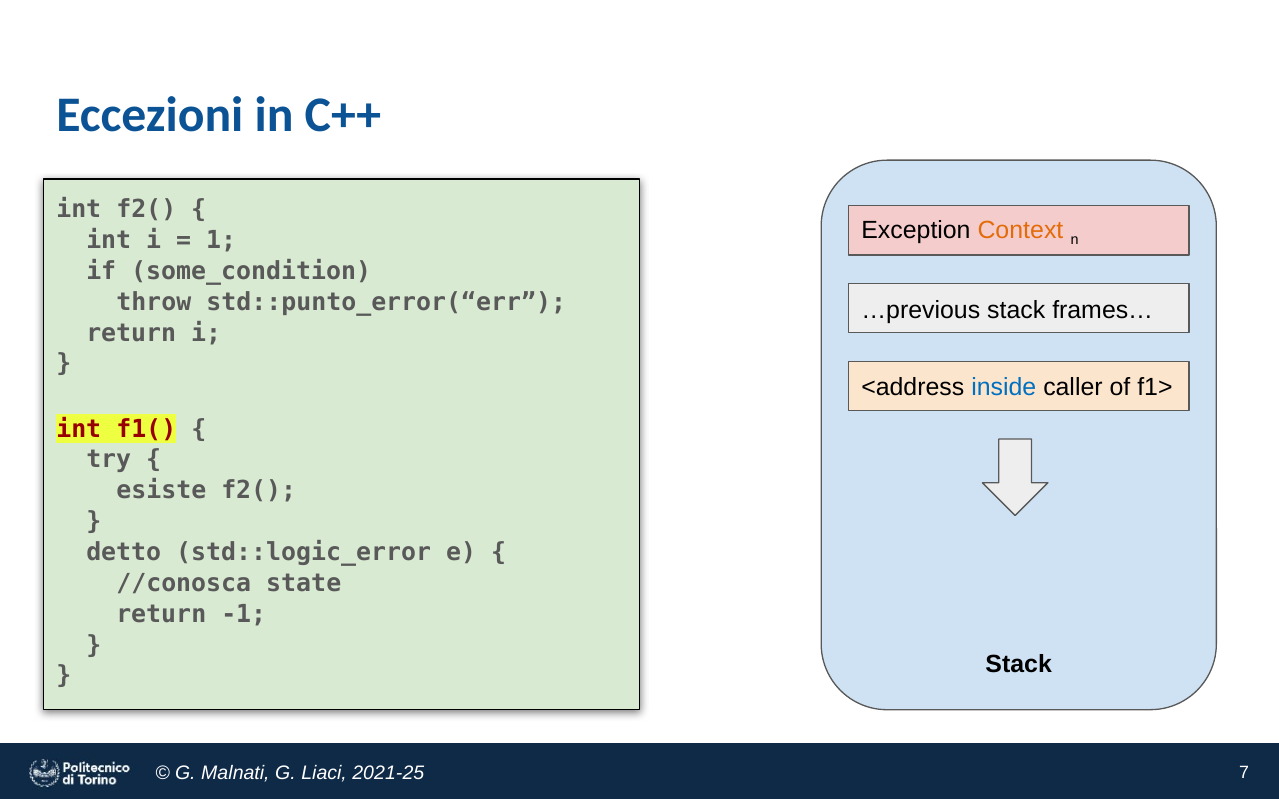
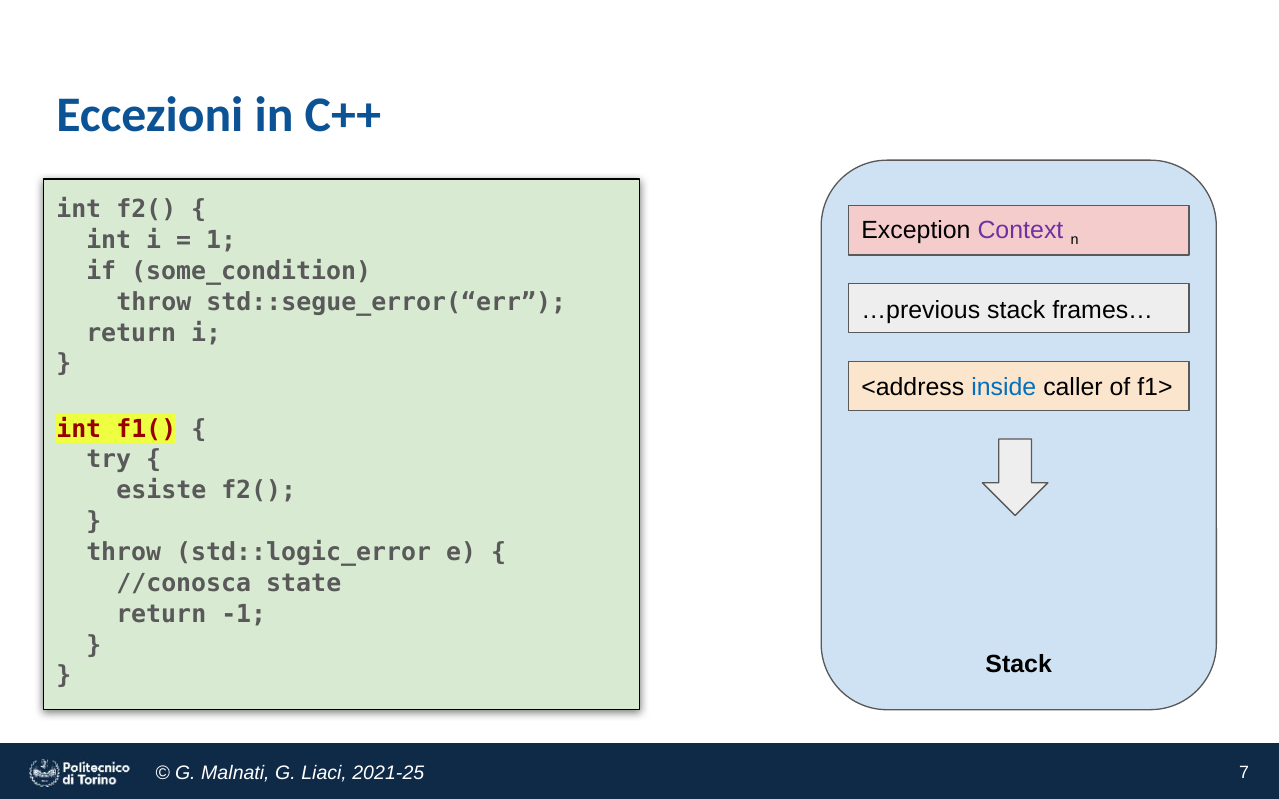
Context colour: orange -> purple
std::punto_error(“err: std::punto_error(“err -> std::segue_error(“err
detto at (124, 553): detto -> throw
